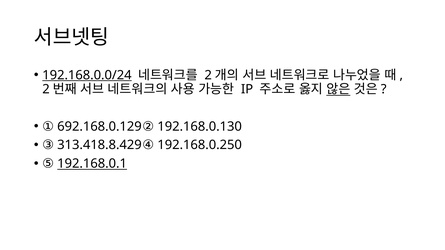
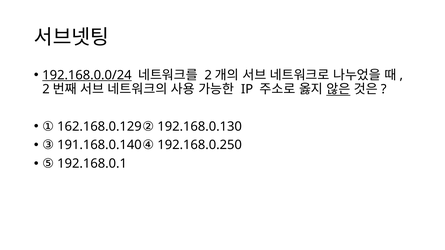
692.168.0.129: 692.168.0.129 -> 162.168.0.129
313.418.8.429: 313.418.8.429 -> 191.168.0.140
192.168.0.1 underline: present -> none
